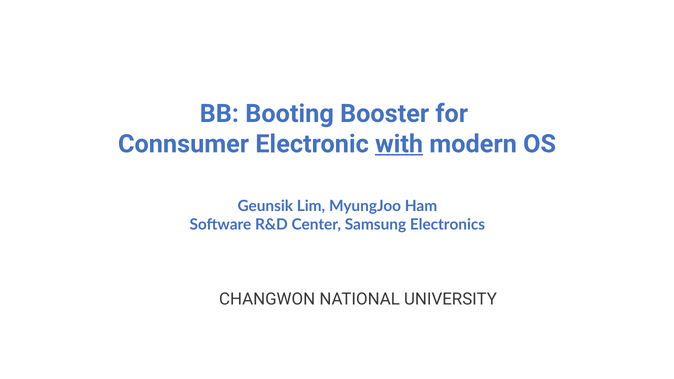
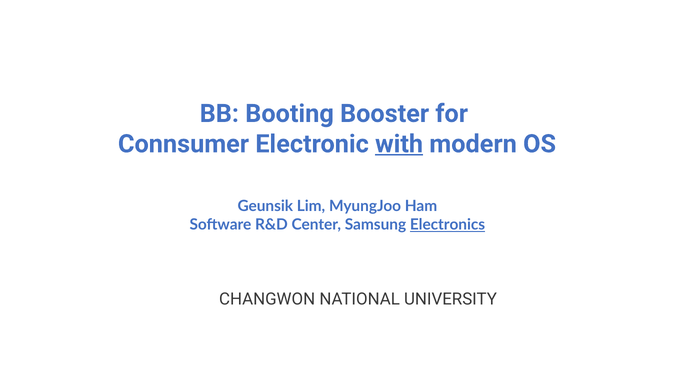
Electronics underline: none -> present
